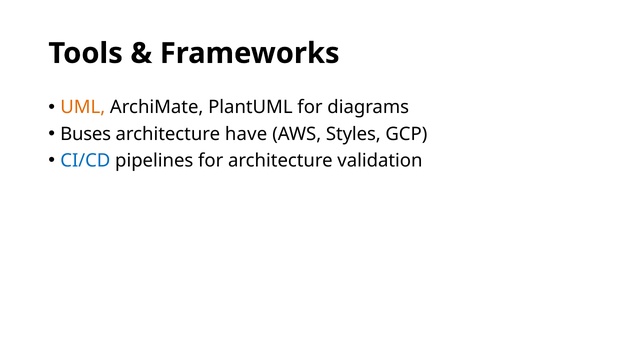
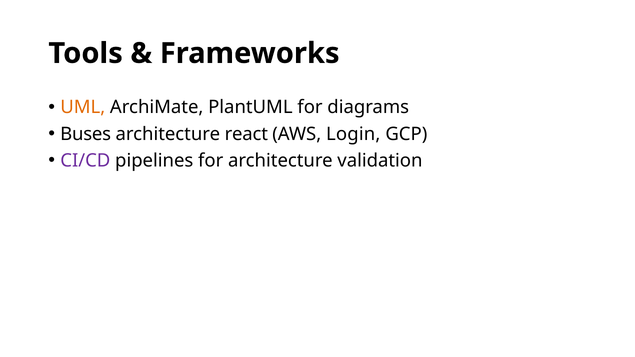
have: have -> react
Styles: Styles -> Login
CI/CD colour: blue -> purple
